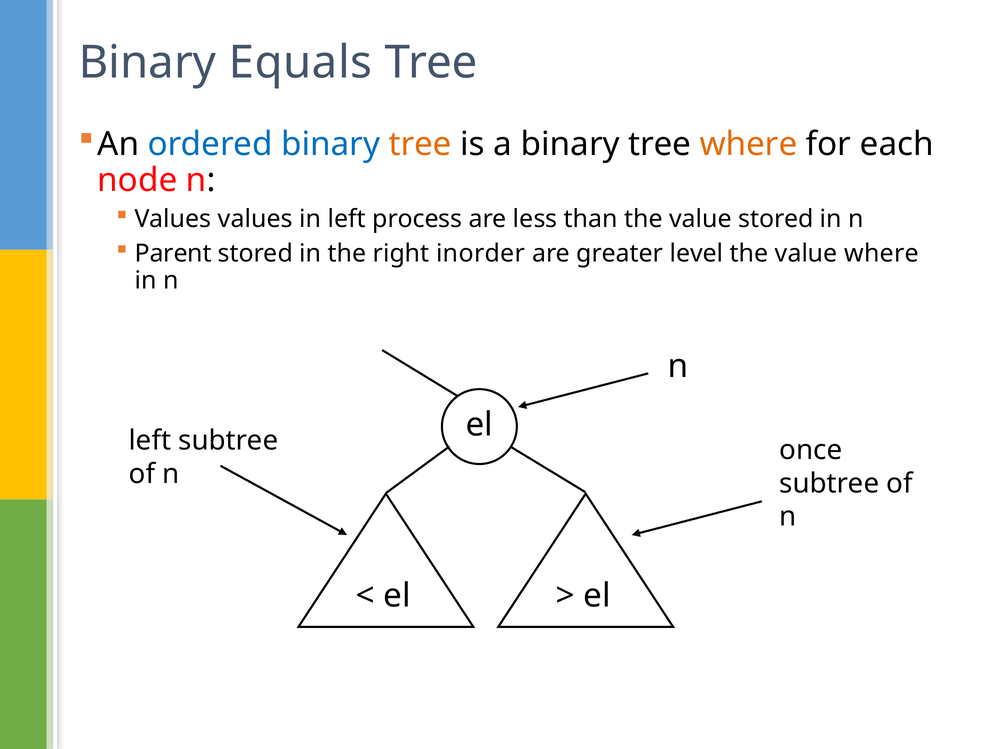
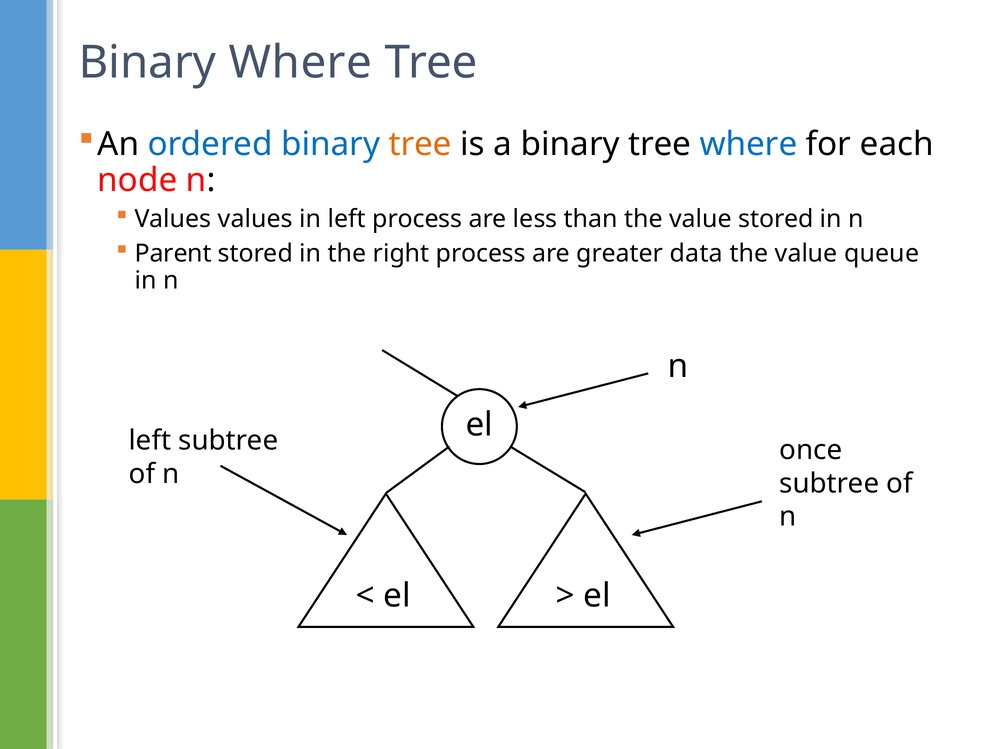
Binary Equals: Equals -> Where
where at (749, 144) colour: orange -> blue
right inorder: inorder -> process
level: level -> data
value where: where -> queue
